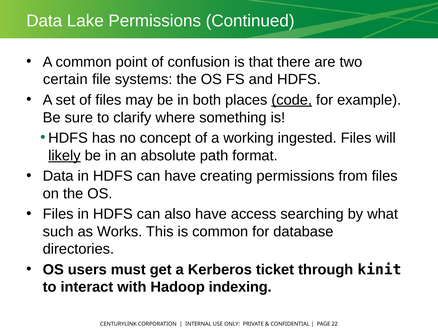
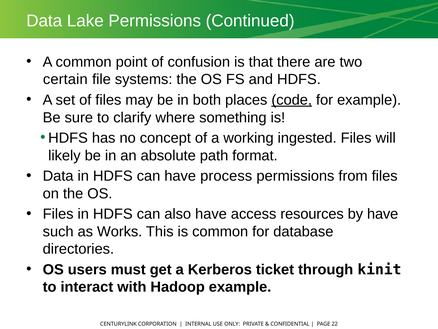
likely underline: present -> none
creating: creating -> process
searching: searching -> resources
by what: what -> have
Hadoop indexing: indexing -> example
